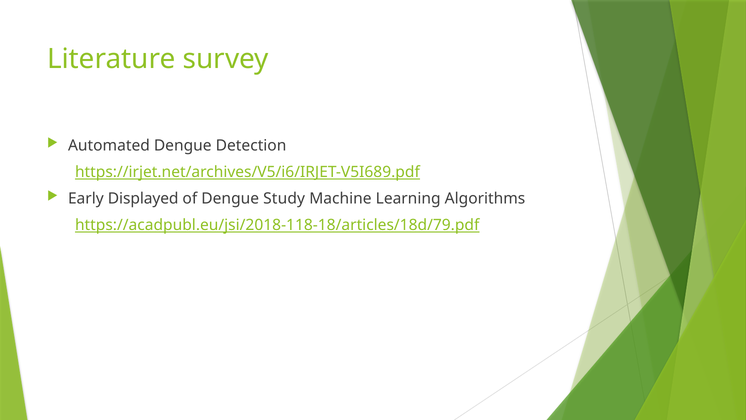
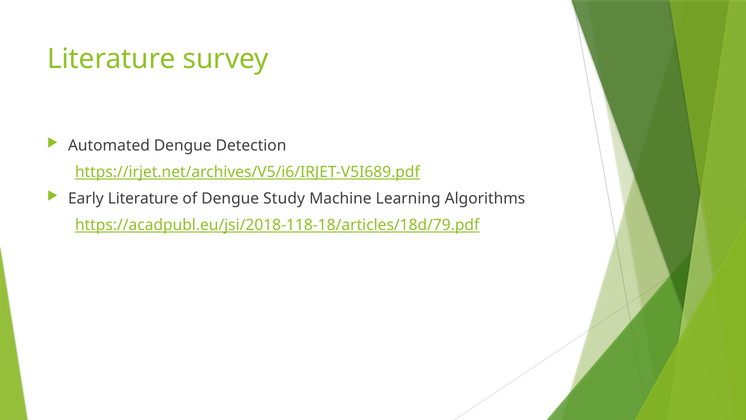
Early Displayed: Displayed -> Literature
